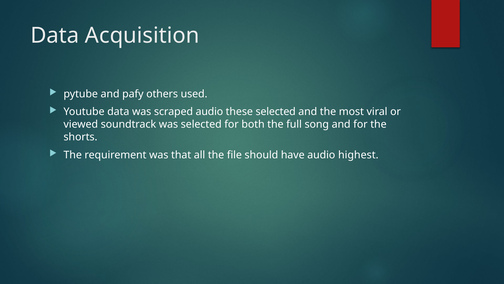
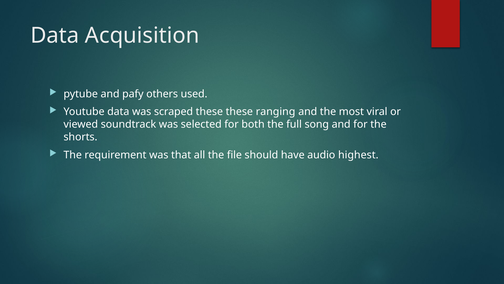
scraped audio: audio -> these
these selected: selected -> ranging
